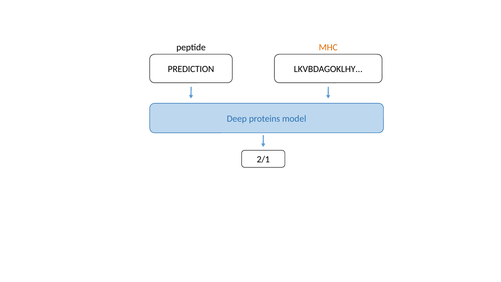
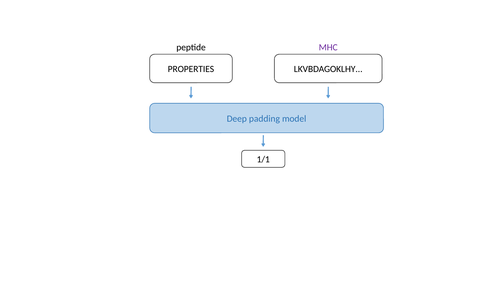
MHC colour: orange -> purple
PREDICTION: PREDICTION -> PROPERTIES
proteins: proteins -> padding
2/1: 2/1 -> 1/1
